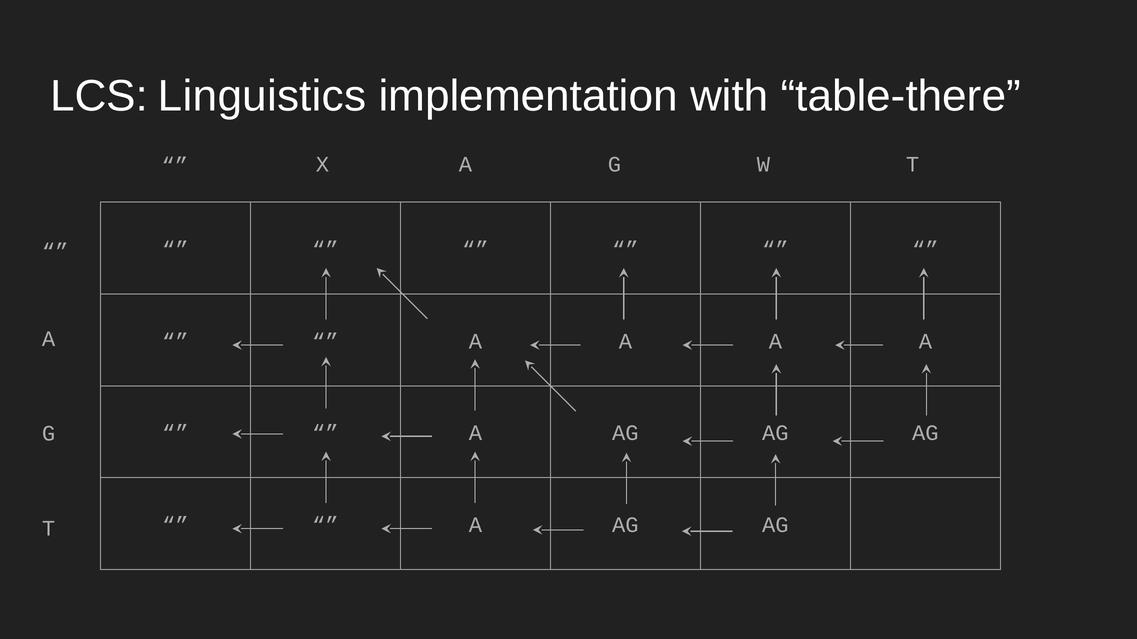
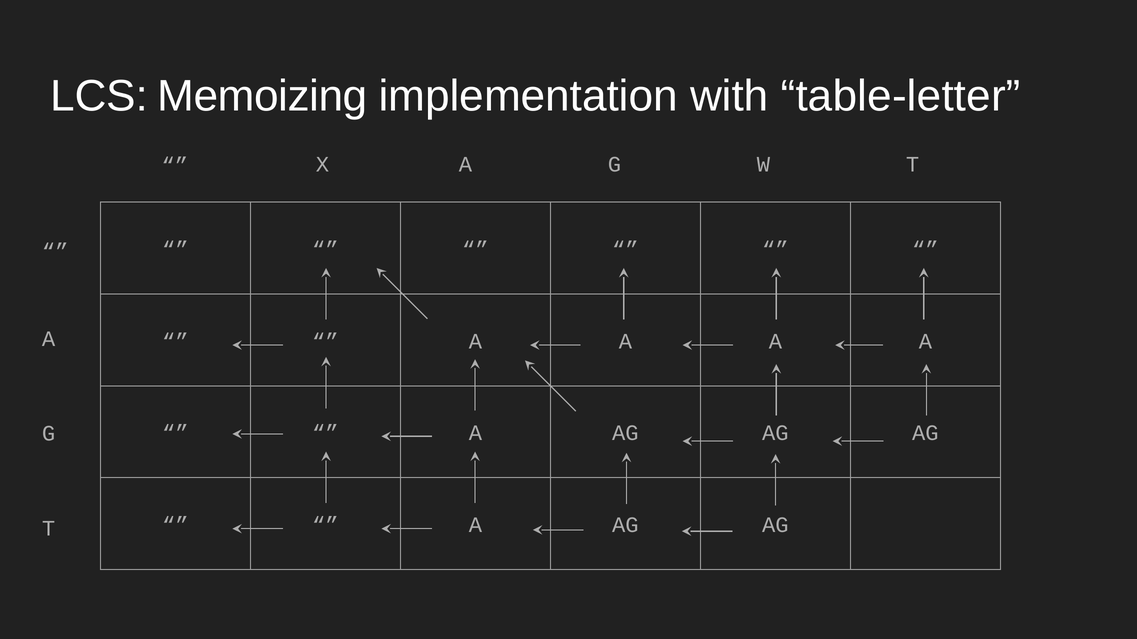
Linguistics: Linguistics -> Memoizing
table-there: table-there -> table-letter
